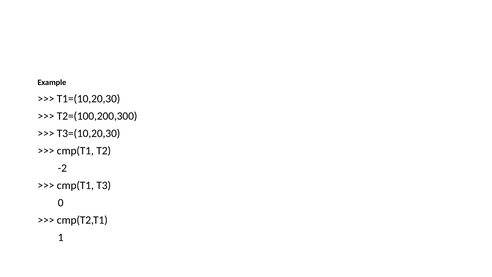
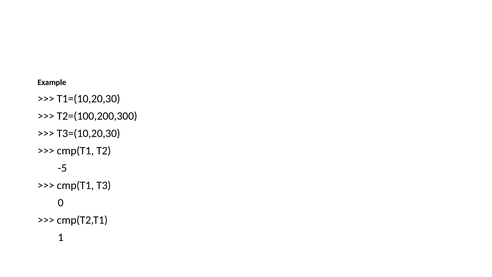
-2: -2 -> -5
